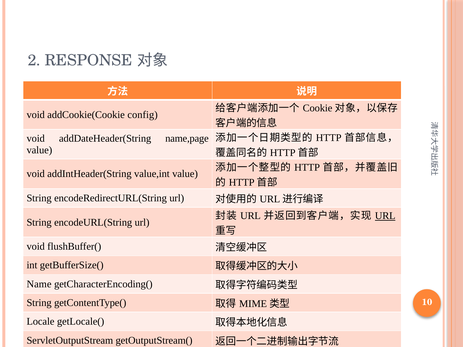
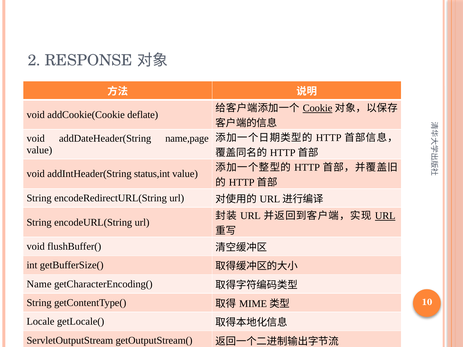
Cookie underline: none -> present
config: config -> deflate
value,int: value,int -> status,int
